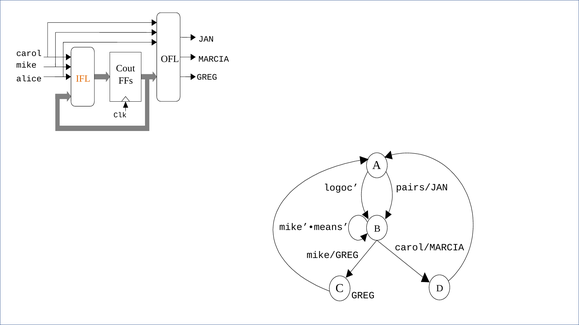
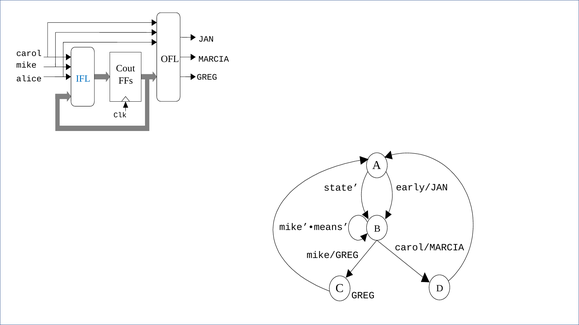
IFL colour: orange -> blue
pairs/JAN: pairs/JAN -> early/JAN
logoc: logoc -> state
